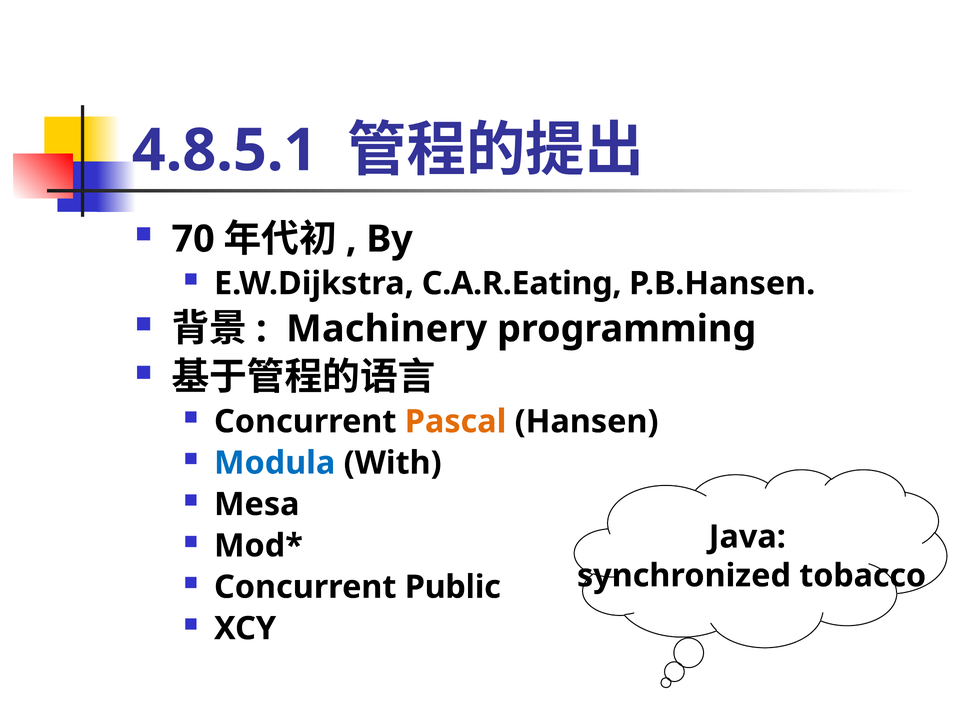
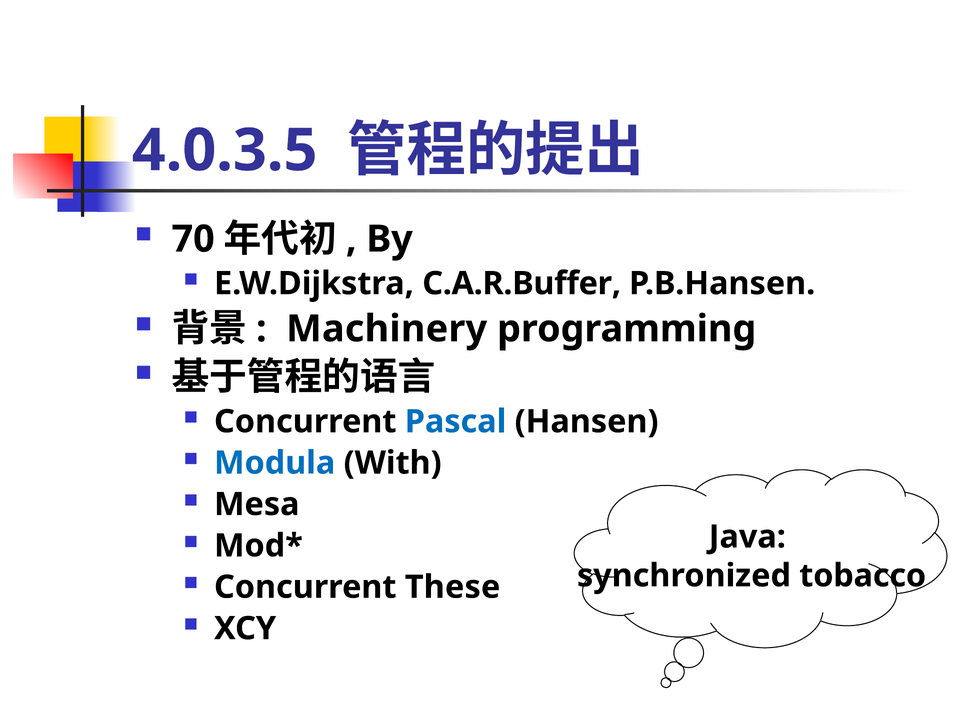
4.8.5.1: 4.8.5.1 -> 4.0.3.5
C.A.R.Eating: C.A.R.Eating -> C.A.R.Buffer
Pascal colour: orange -> blue
Public: Public -> These
